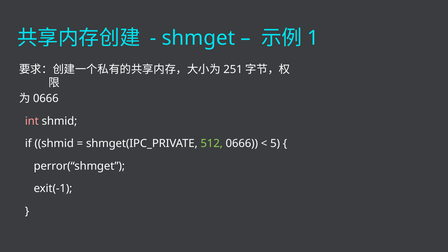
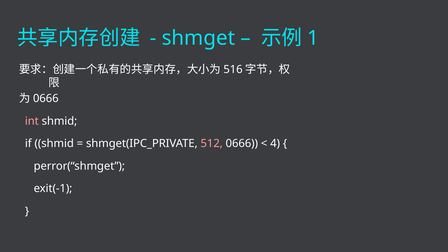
251: 251 -> 516
512 colour: light green -> pink
5: 5 -> 4
